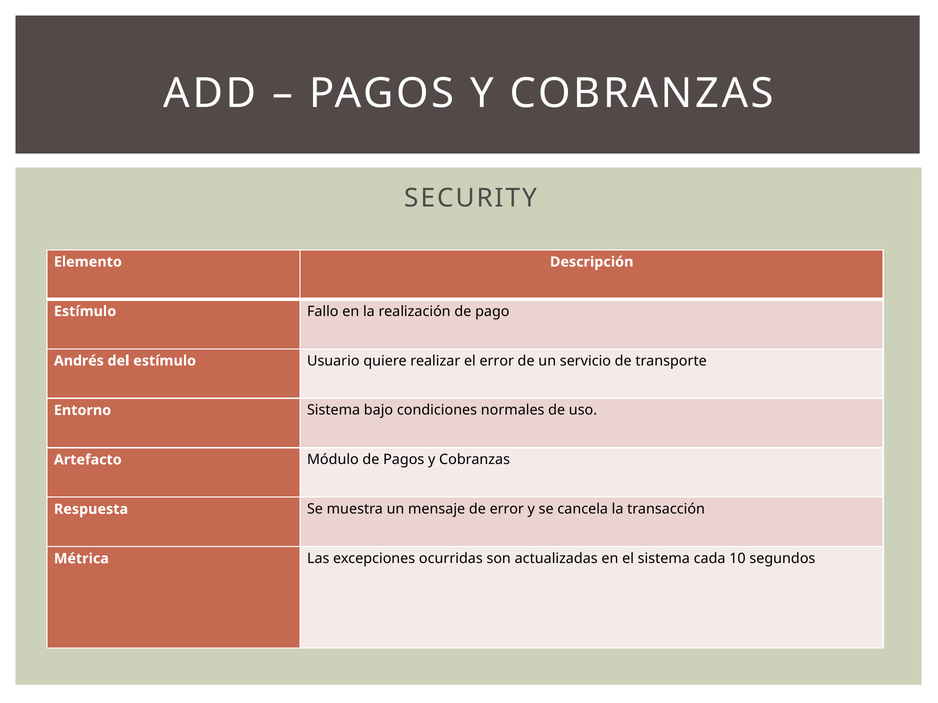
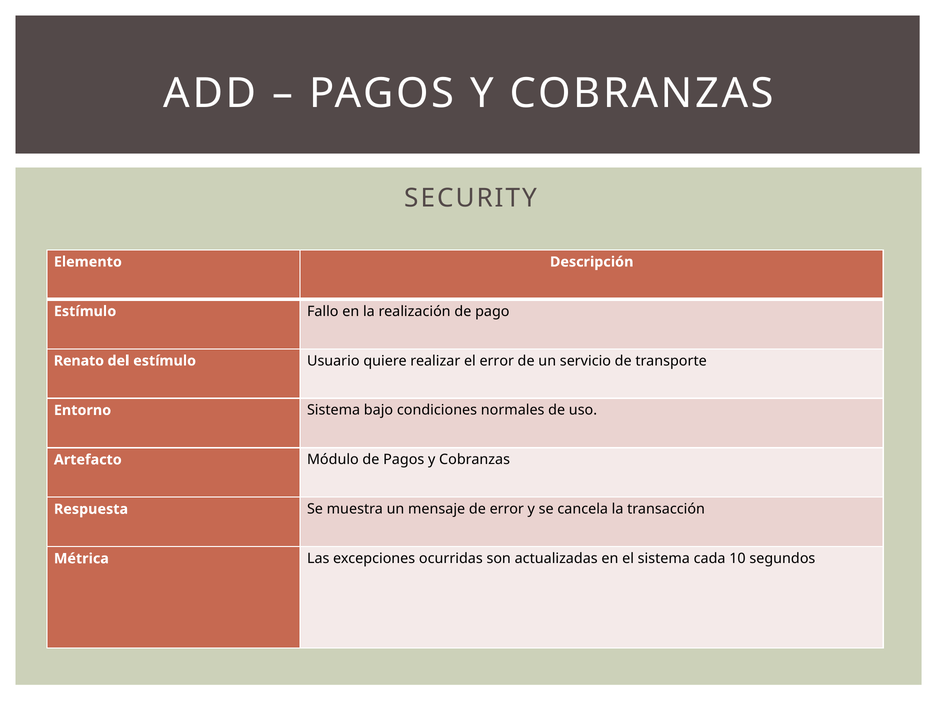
Andrés: Andrés -> Renato
